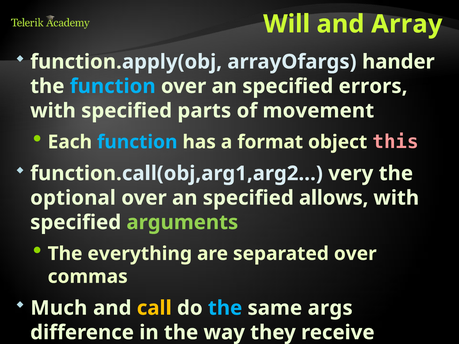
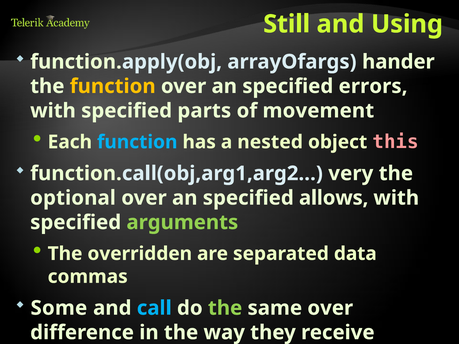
Will: Will -> Still
Array: Array -> Using
function at (113, 86) colour: light blue -> yellow
format: format -> nested
everything: everything -> overridden
separated over: over -> data
Much: Much -> Some
call colour: yellow -> light blue
the at (225, 308) colour: light blue -> light green
same args: args -> over
